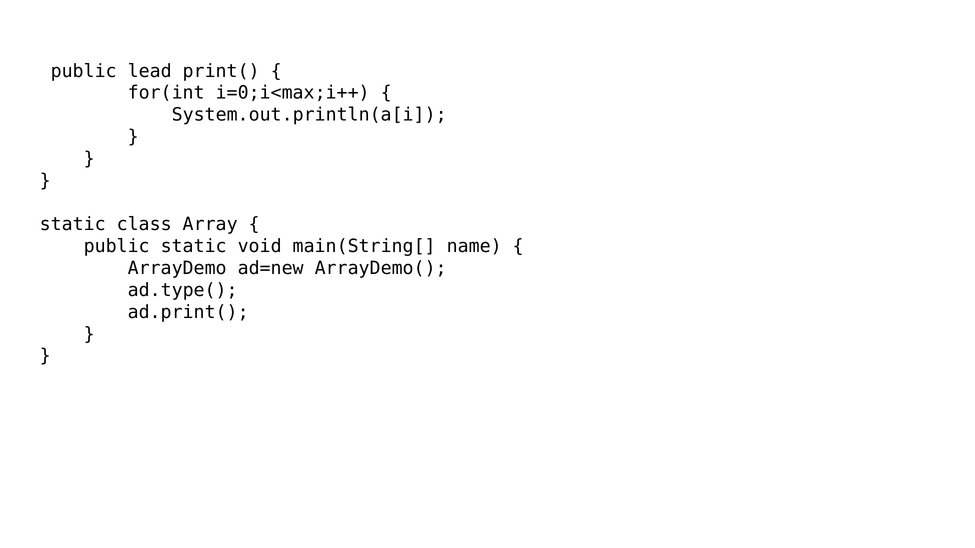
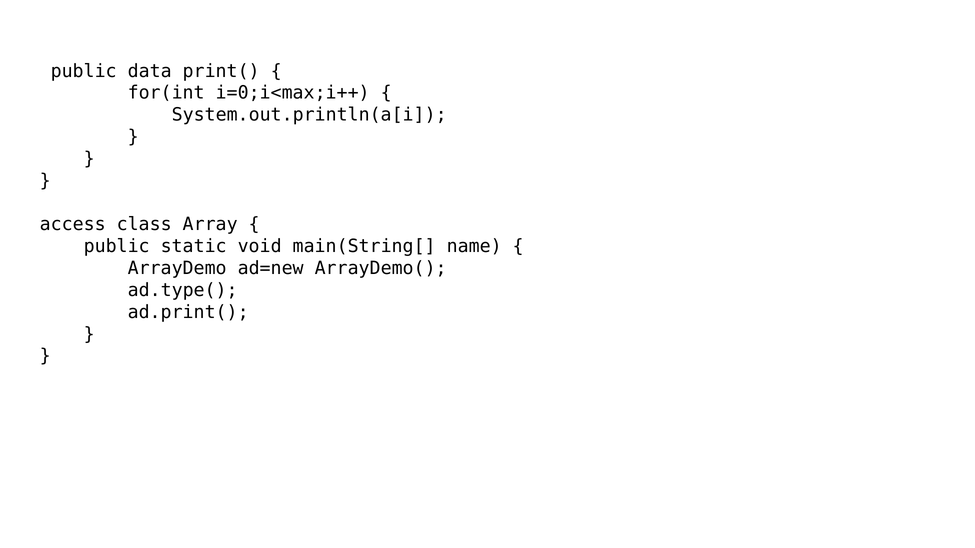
lead: lead -> data
static at (73, 225): static -> access
